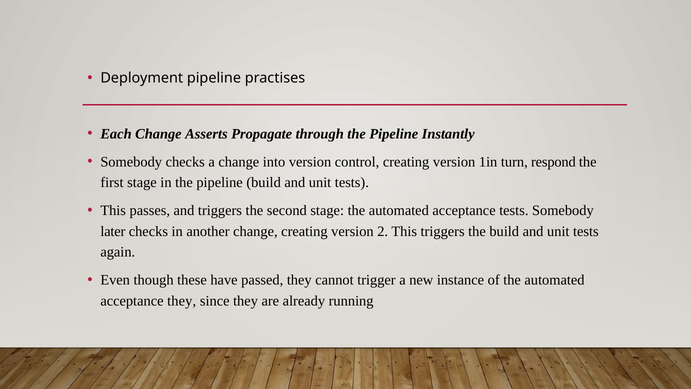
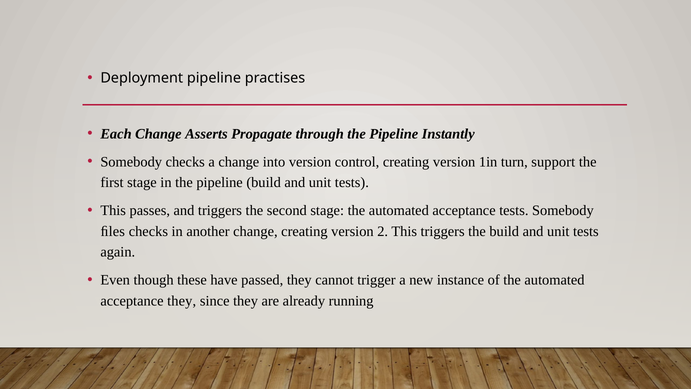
respond: respond -> support
later: later -> ﬁles
